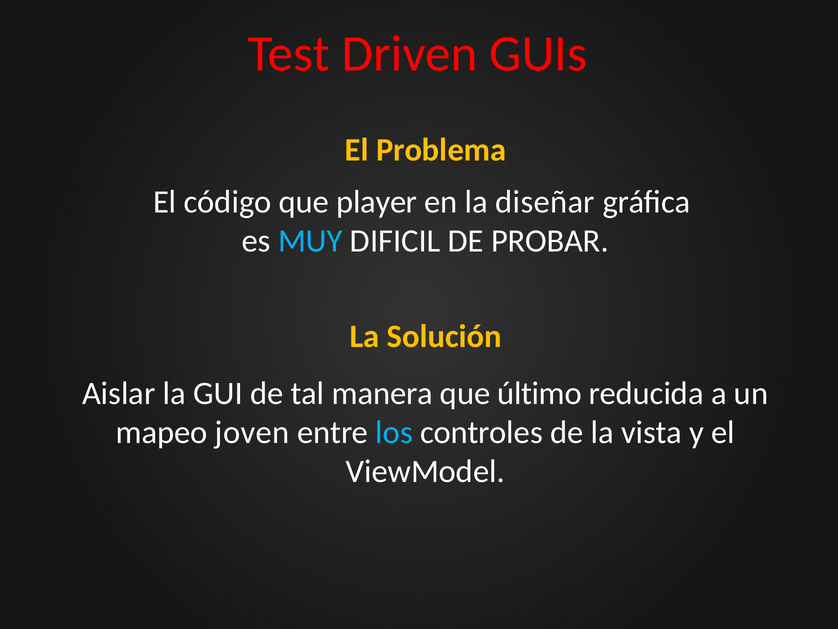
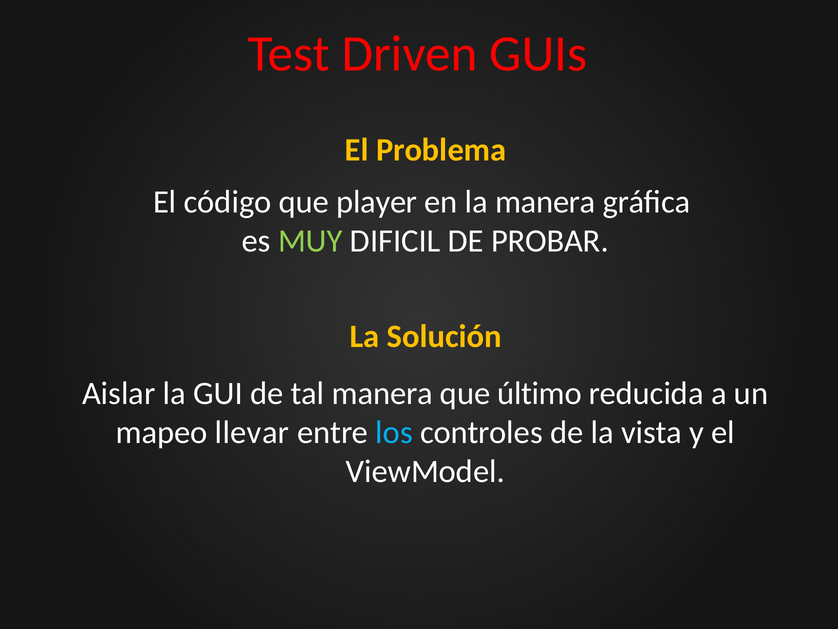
la diseñar: diseñar -> manera
MUY colour: light blue -> light green
joven: joven -> llevar
